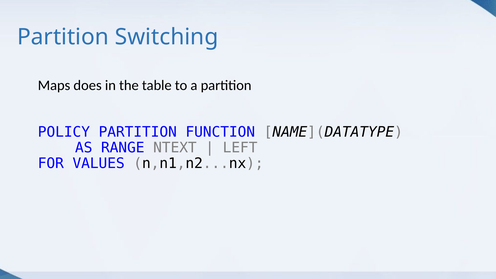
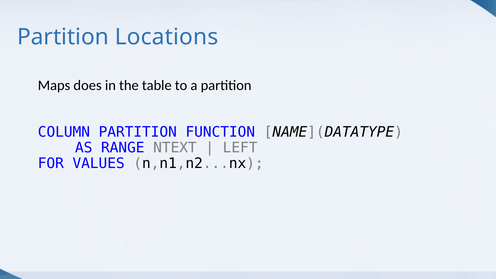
Switching: Switching -> Locations
POLICY: POLICY -> COLUMN
